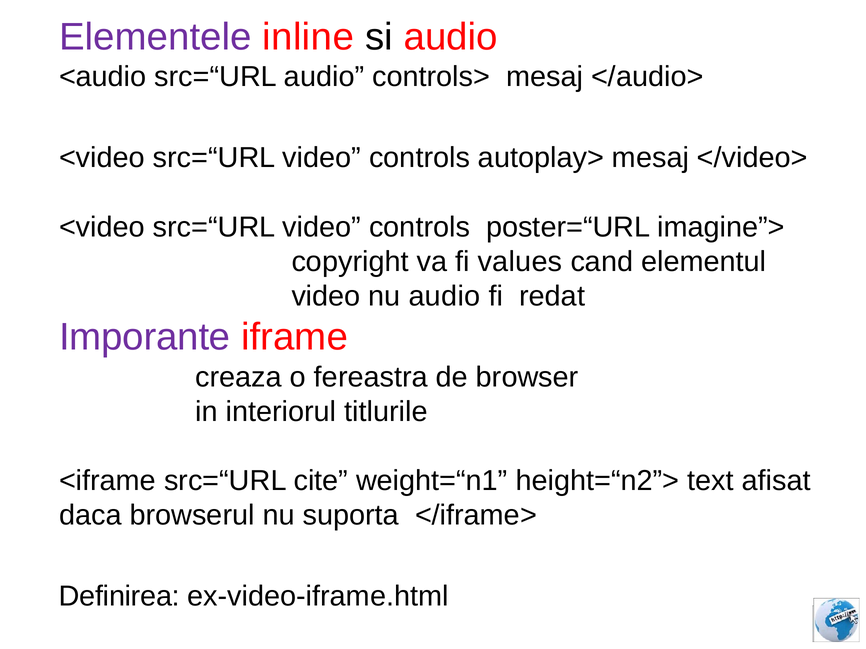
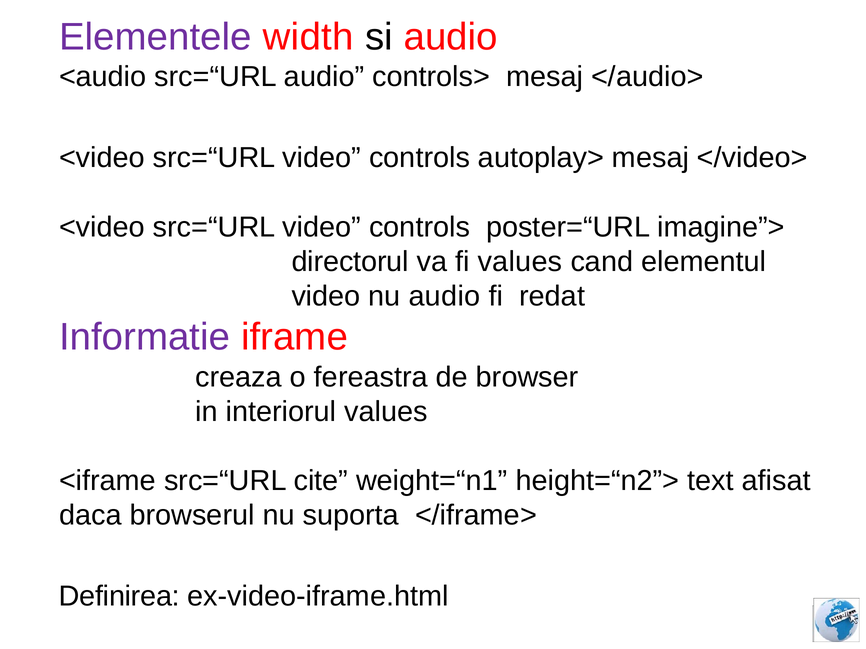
inline: inline -> width
copyright: copyright -> directorul
Imporante: Imporante -> Informatie
interiorul titlurile: titlurile -> values
